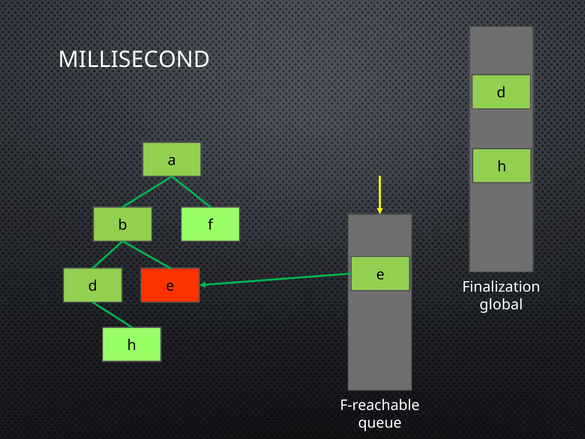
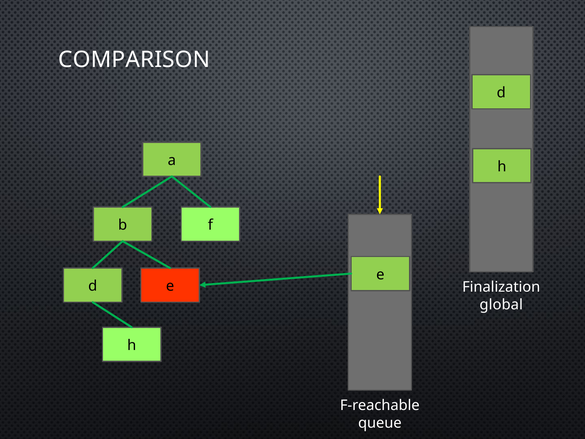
MILLISECOND: MILLISECOND -> COMPARISON
